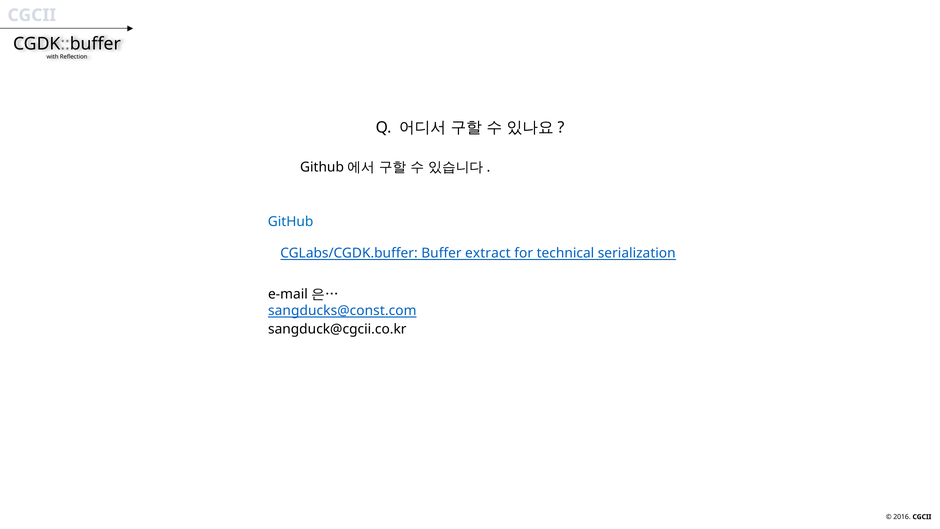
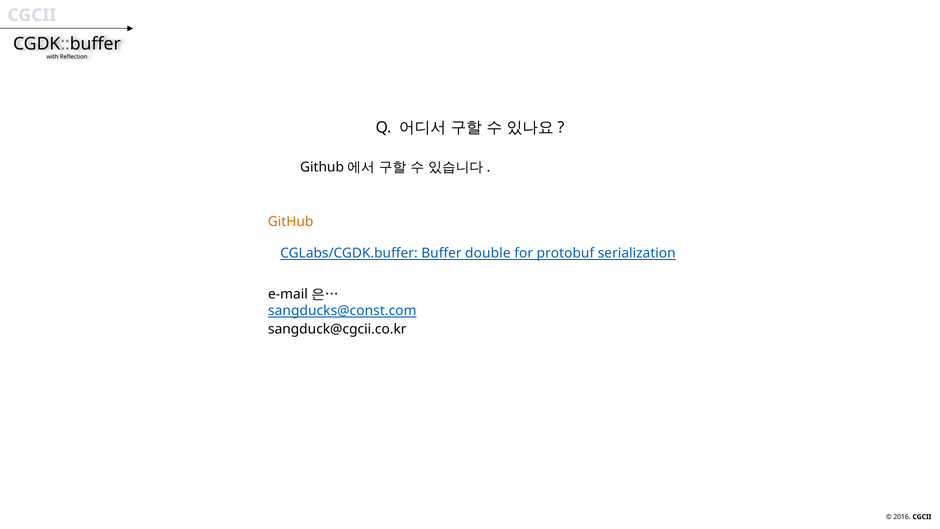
GitHub colour: blue -> orange
extract: extract -> double
technical: technical -> protobuf
